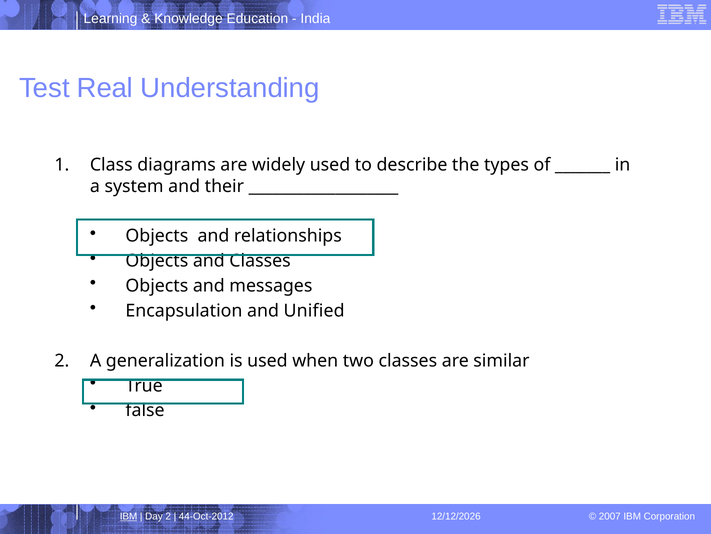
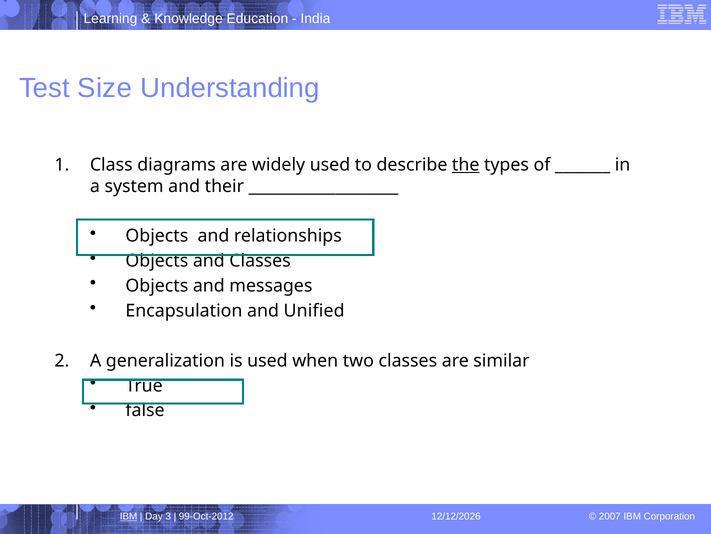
Real: Real -> Size
the underline: none -> present
Day 2: 2 -> 3
44-Oct-2012: 44-Oct-2012 -> 99-Oct-2012
